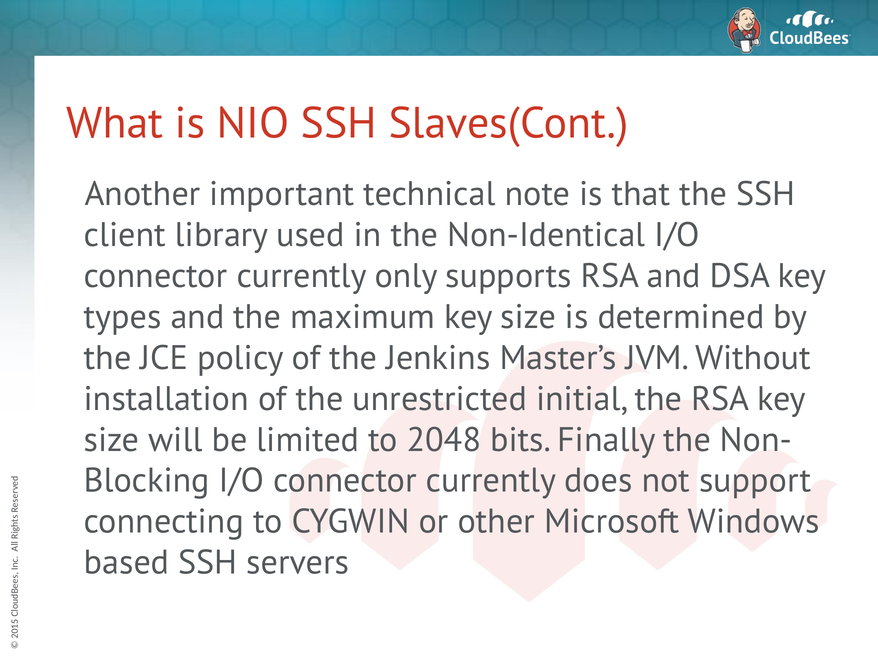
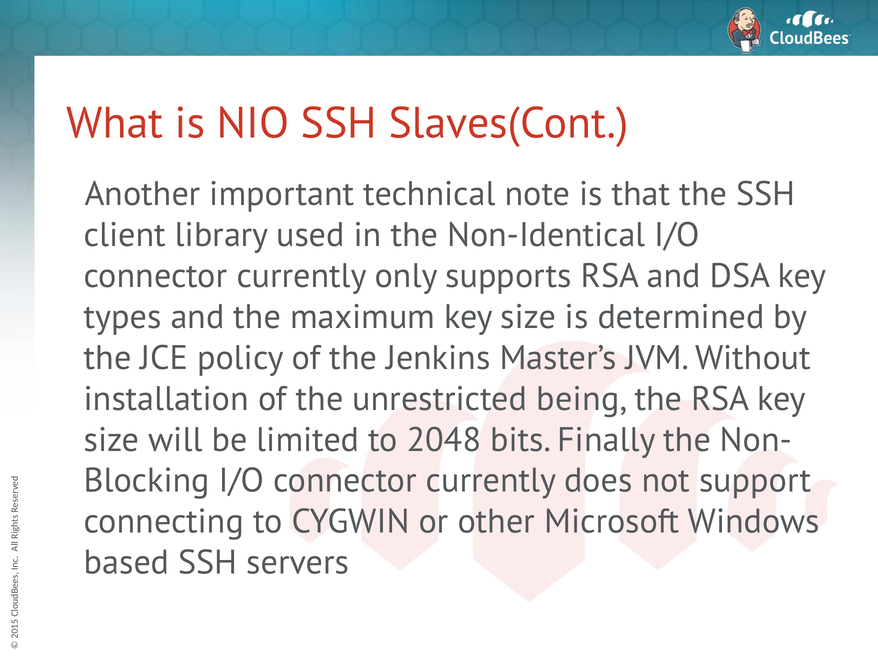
initial: initial -> being
